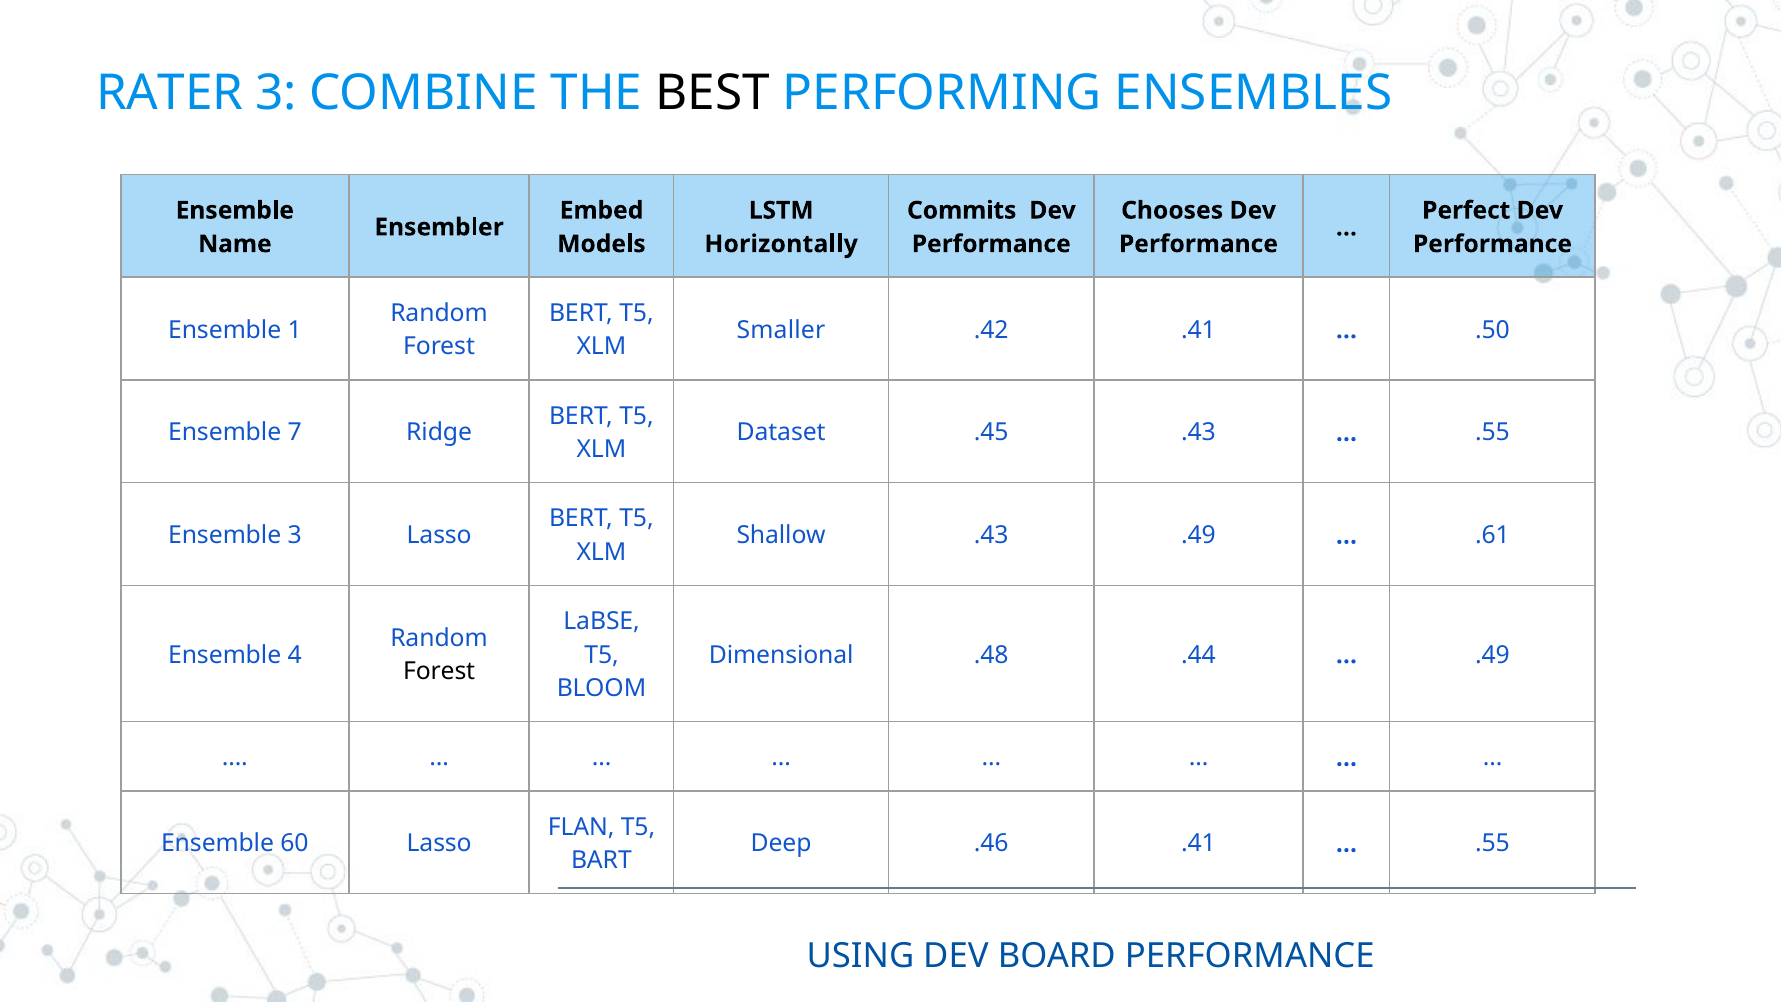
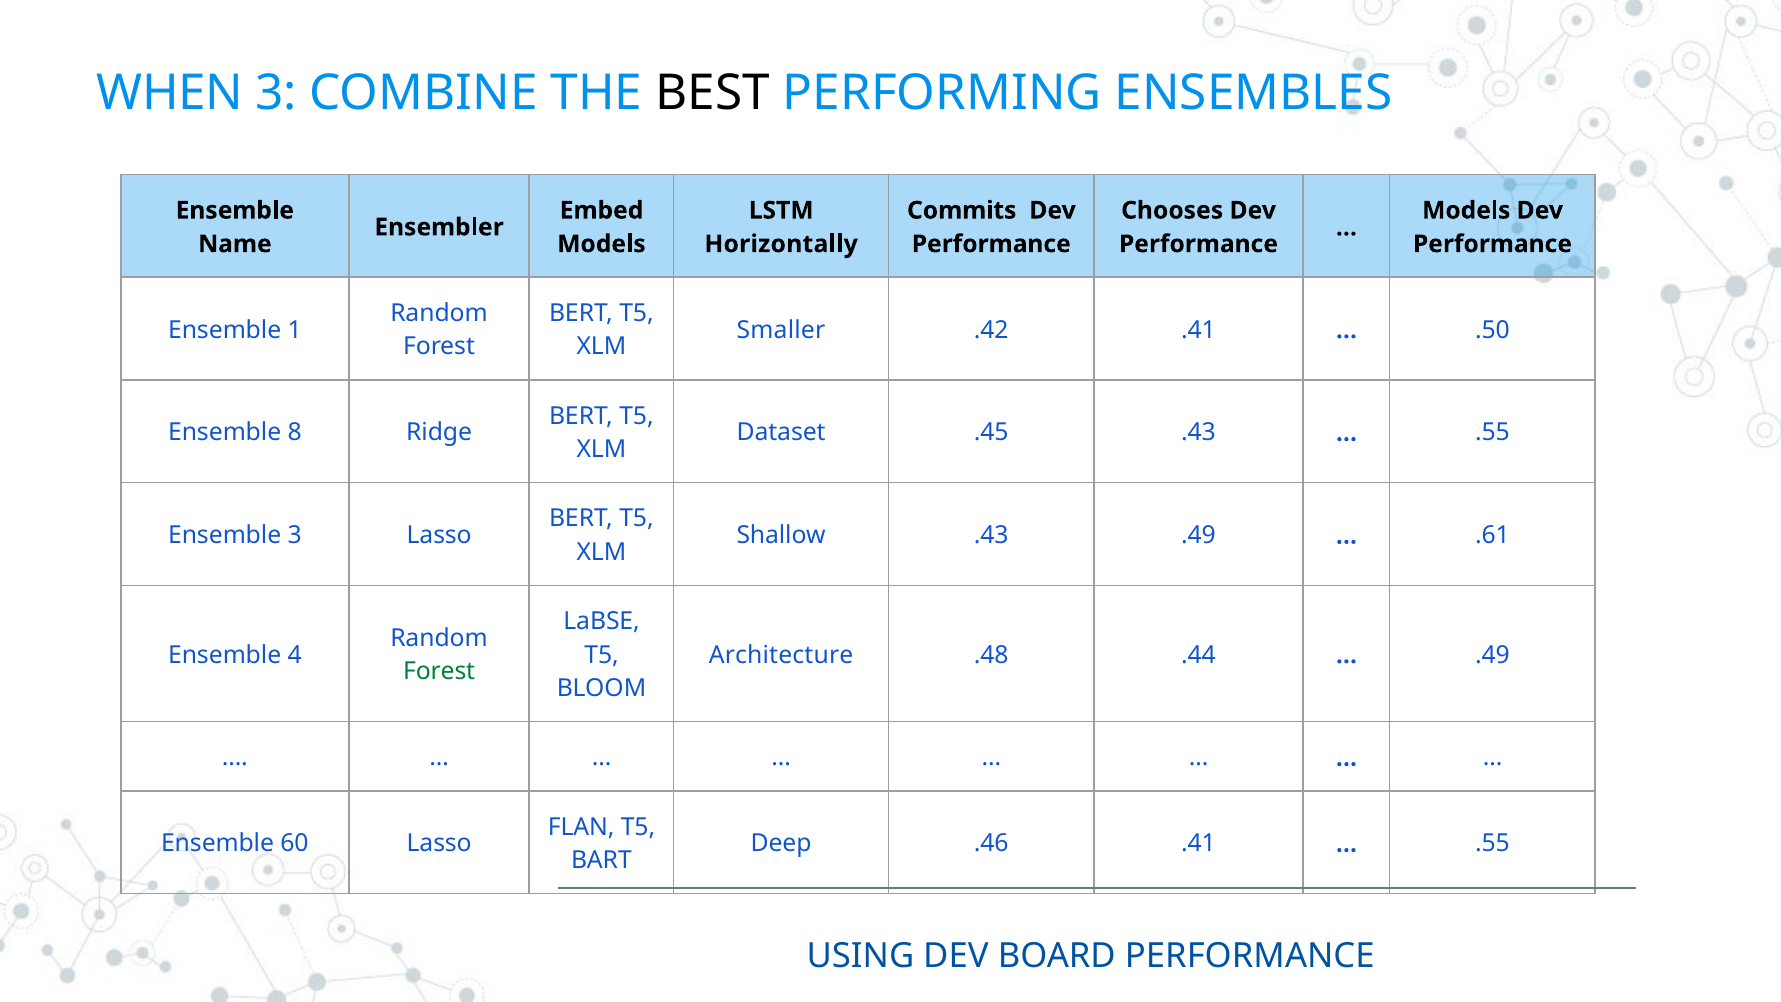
RATER: RATER -> WHEN
Perfect at (1466, 210): Perfect -> Models
7: 7 -> 8
Dimensional: Dimensional -> Architecture
Forest at (439, 672) colour: black -> green
